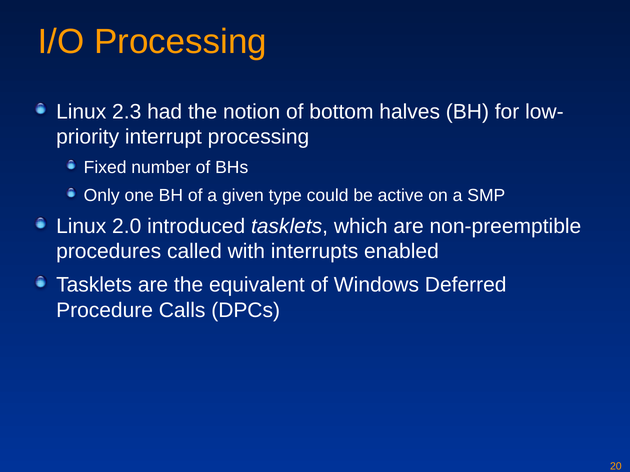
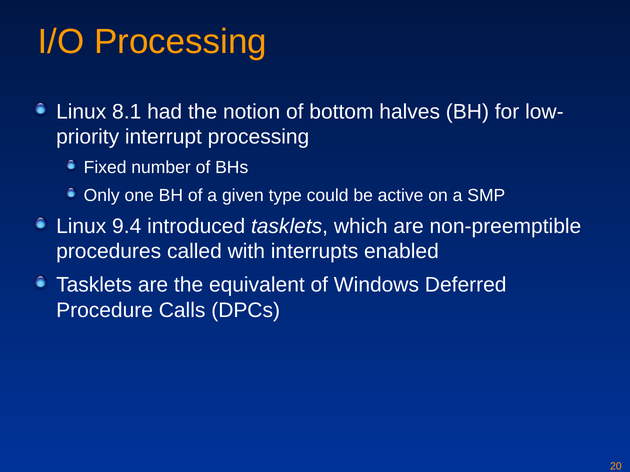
2.3: 2.3 -> 8.1
2.0: 2.0 -> 9.4
